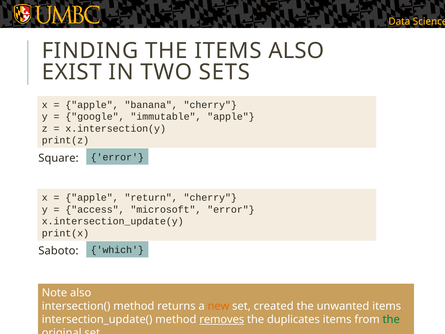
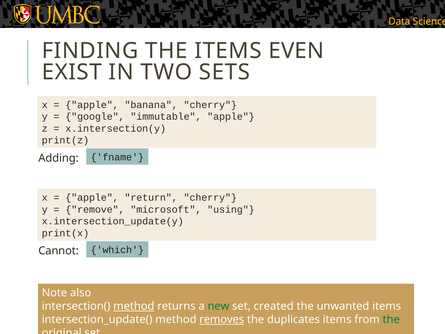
ITEMS ALSO: ALSO -> EVEN
error at (117, 157): error -> fname
Square: Square -> Adding
access: access -> remove
microsoft error: error -> using
Saboto: Saboto -> Cannot
method at (134, 306) underline: none -> present
new colour: orange -> green
